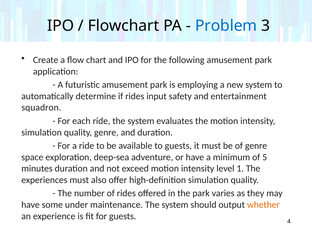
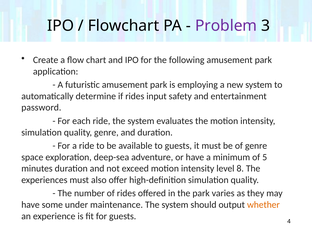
Problem colour: blue -> purple
squadron: squadron -> password
1: 1 -> 8
